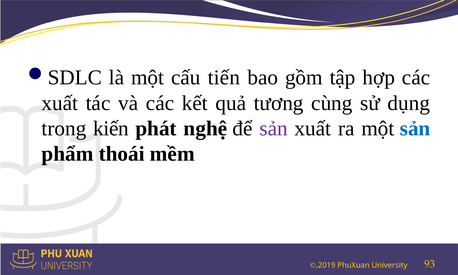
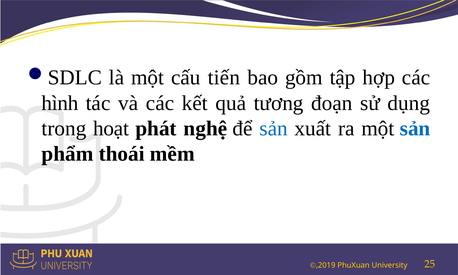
xuất at (60, 103): xuất -> hình
cùng: cùng -> đoạn
kiến: kiến -> hoạt
sản at (274, 129) colour: purple -> blue
93: 93 -> 25
